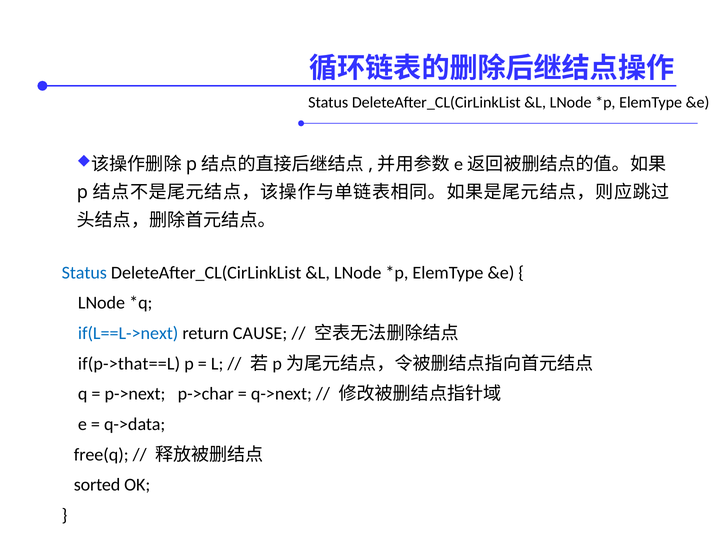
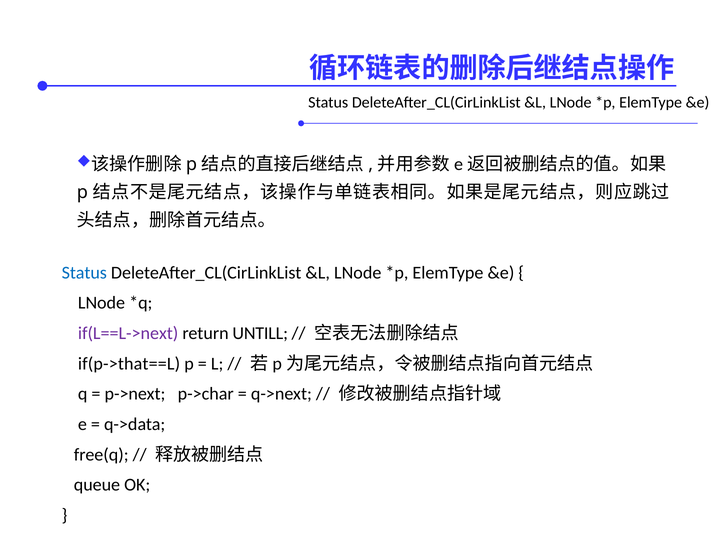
if(L==L->next colour: blue -> purple
CAUSE: CAUSE -> UNTILL
sorted: sorted -> queue
